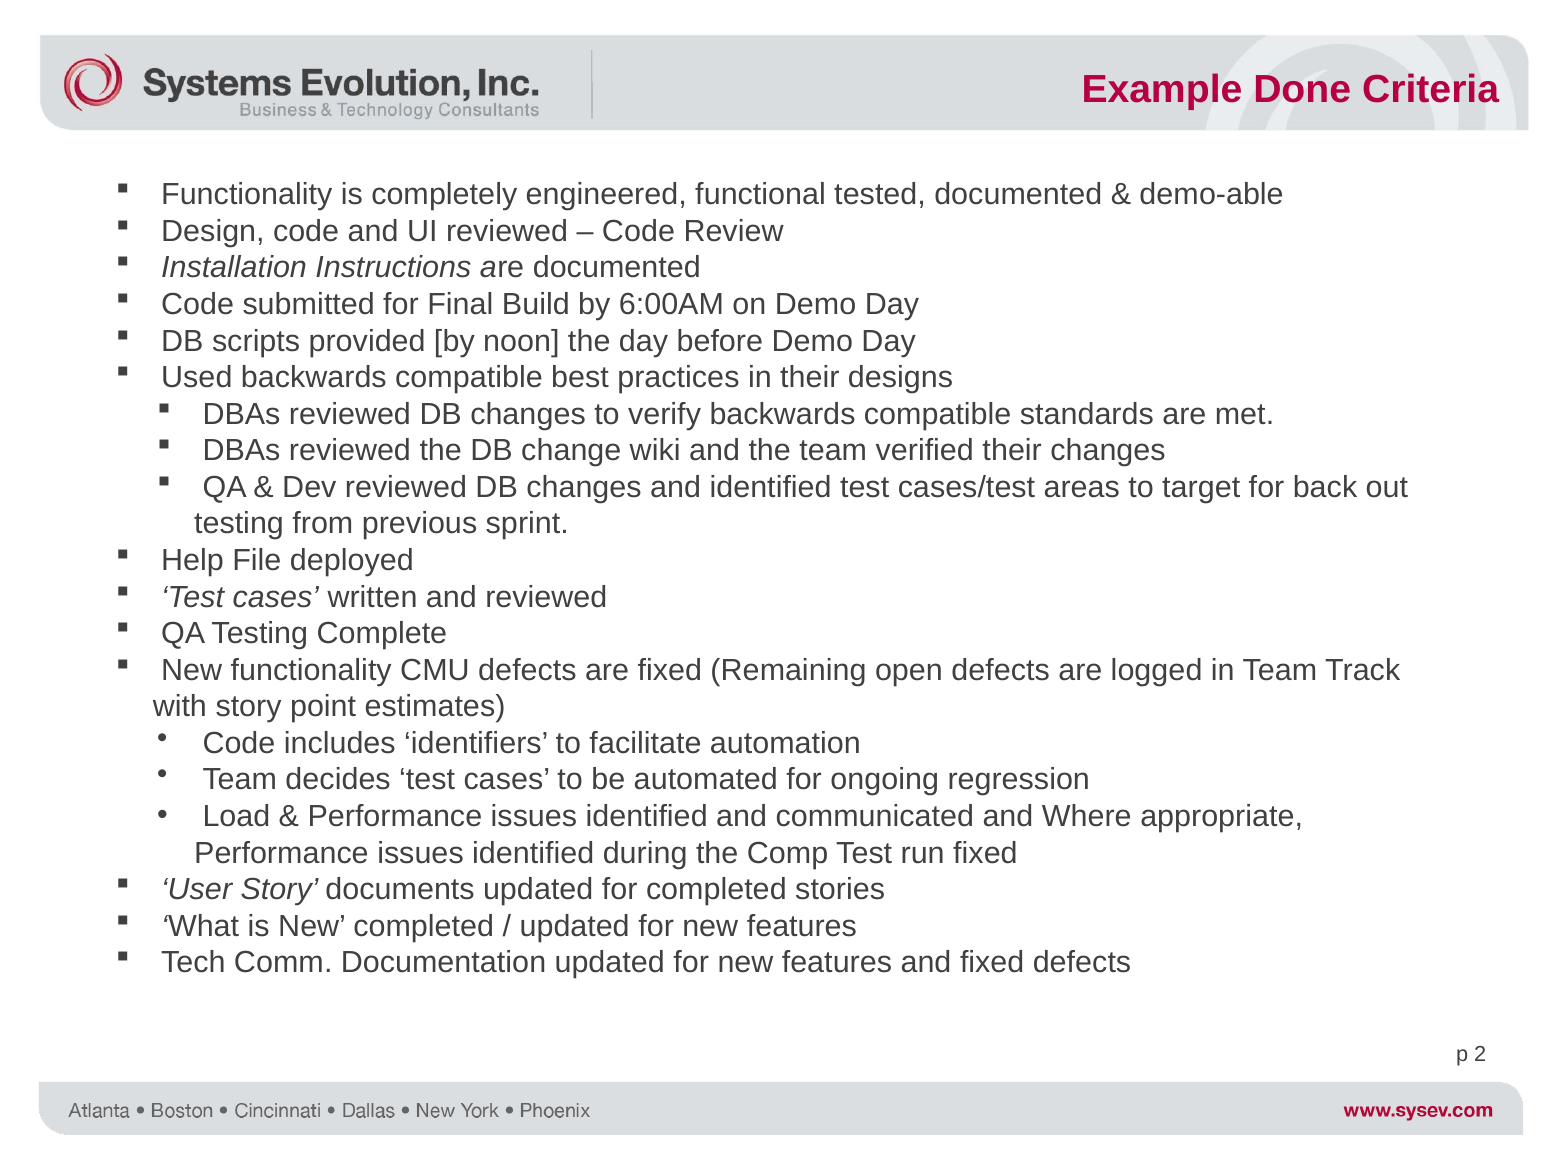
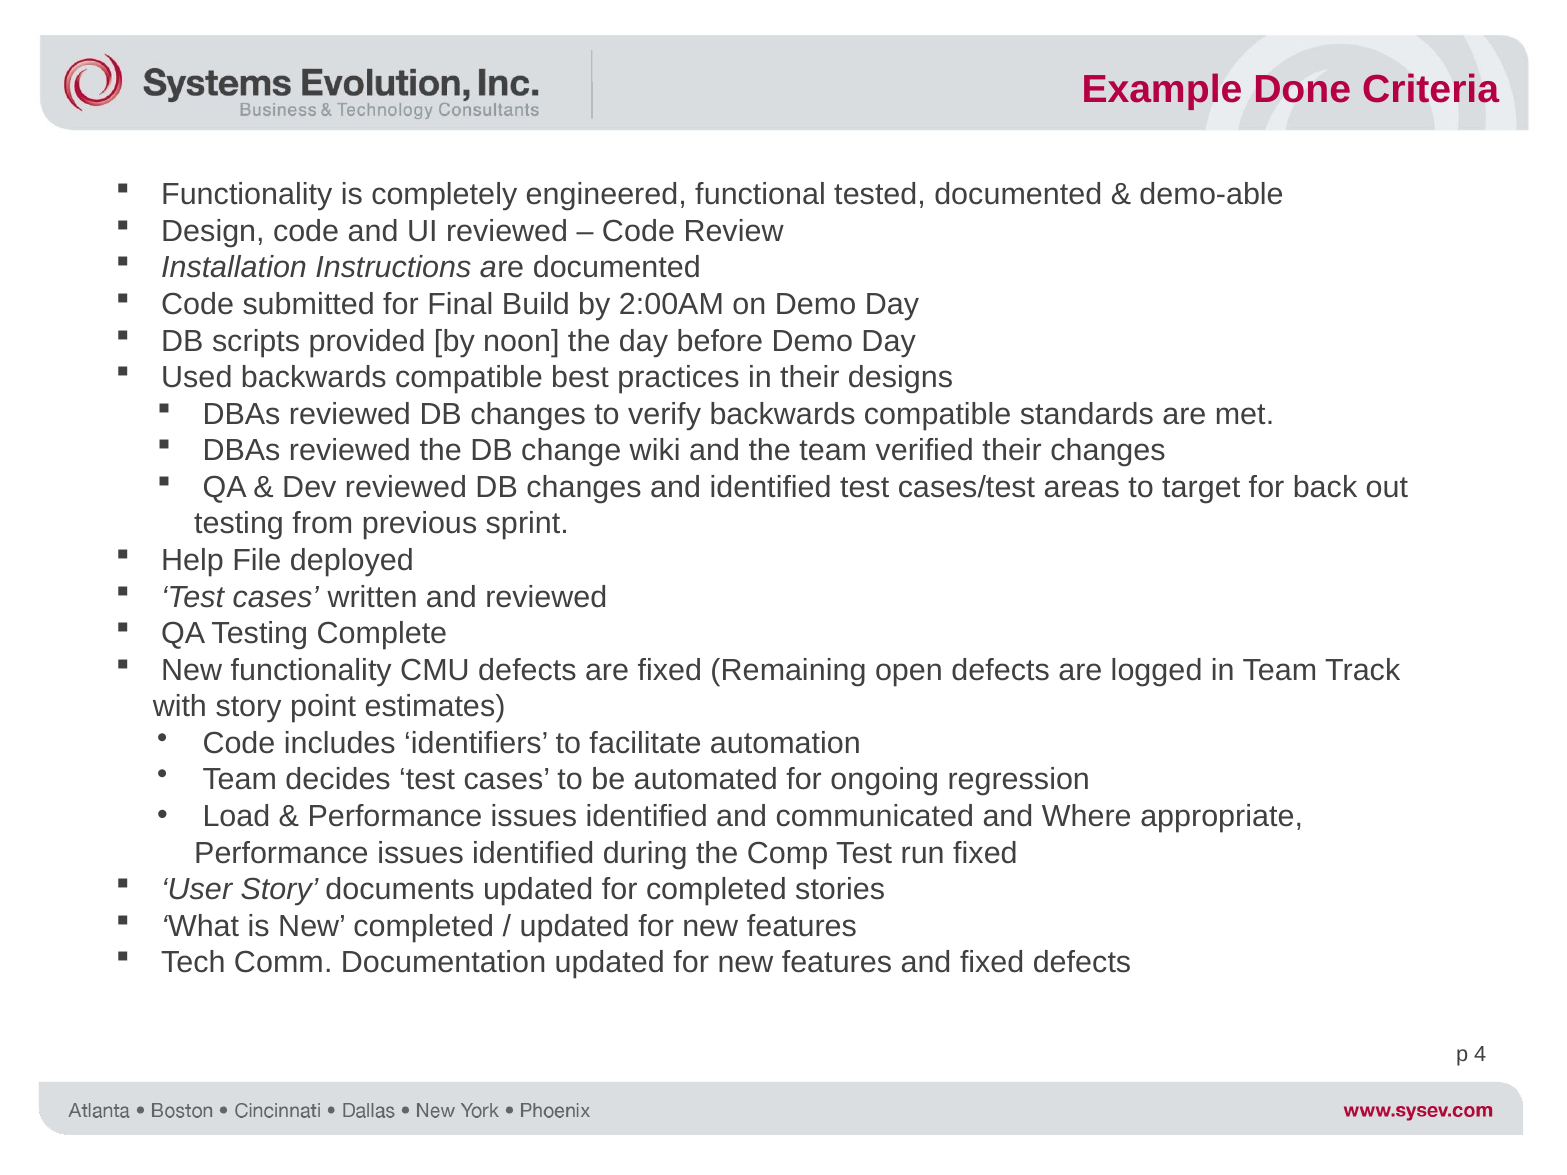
6:00AM: 6:00AM -> 2:00AM
2: 2 -> 4
